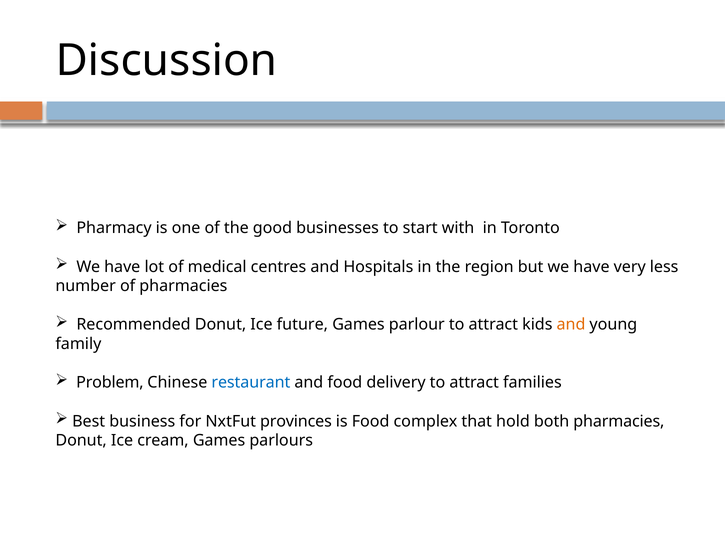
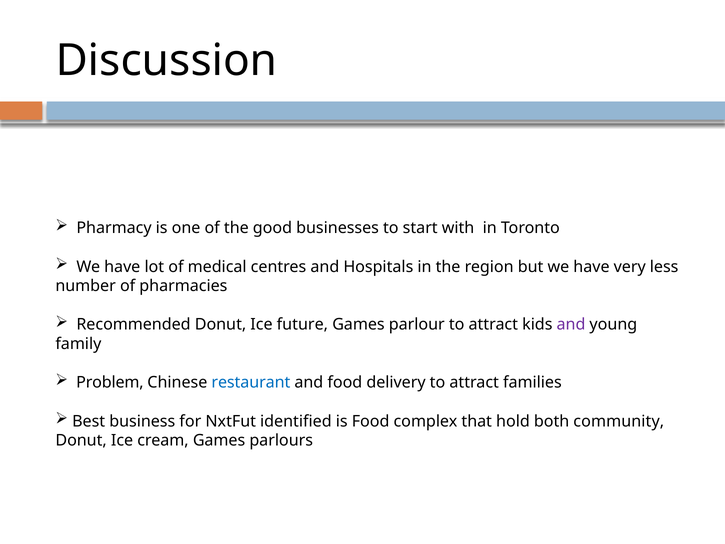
and at (571, 325) colour: orange -> purple
provinces: provinces -> identified
both pharmacies: pharmacies -> community
